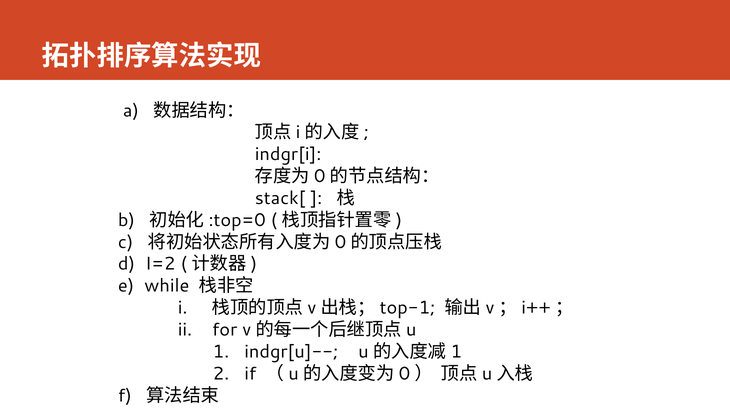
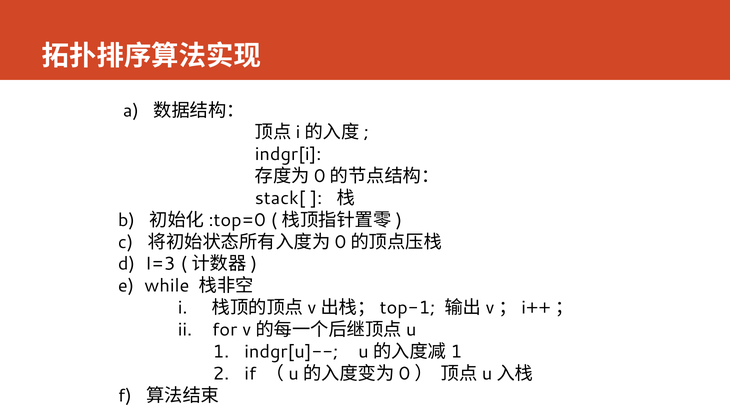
I=2: I=2 -> I=3
